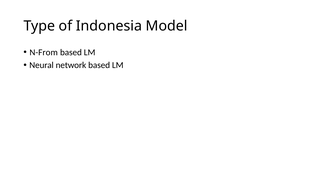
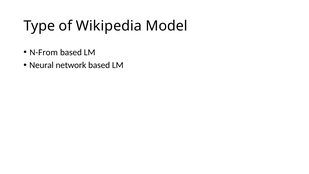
Indonesia: Indonesia -> Wikipedia
